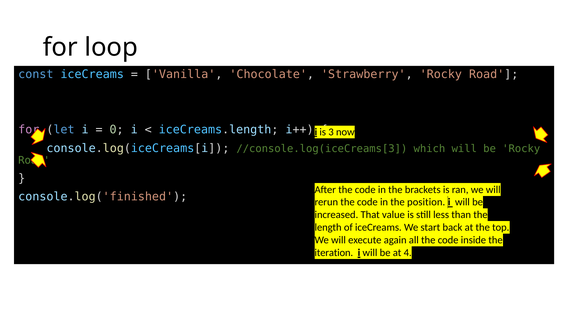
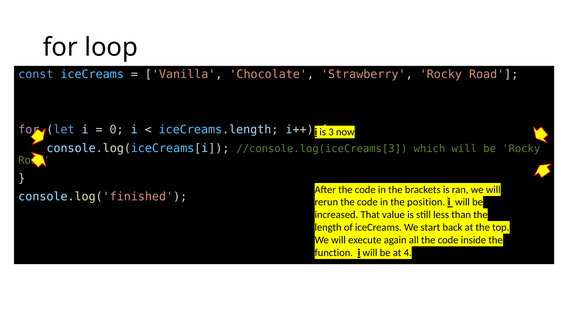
iteration: iteration -> function
